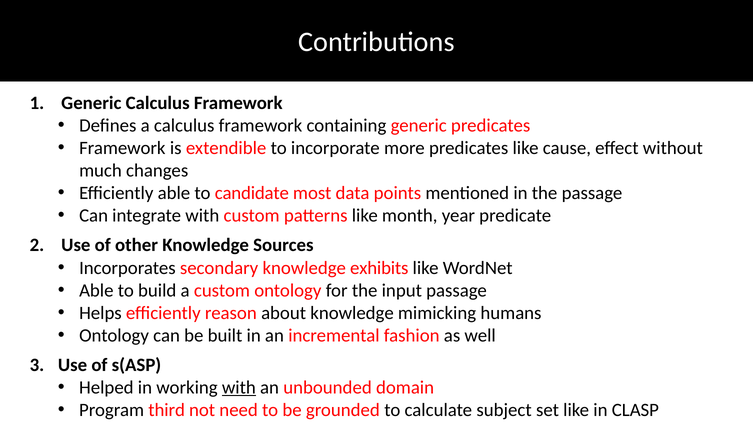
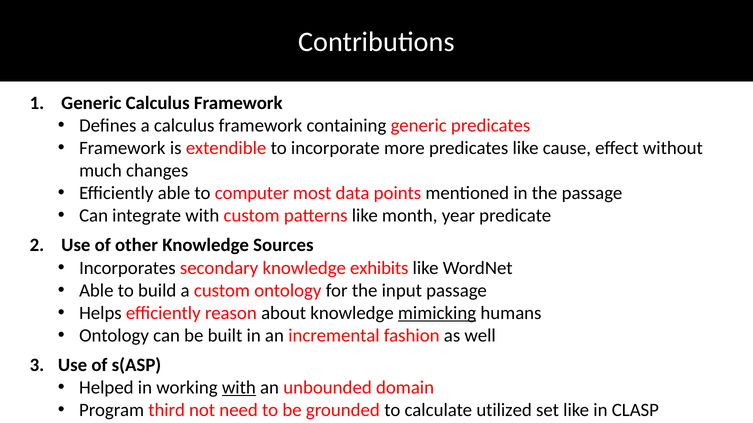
candidate: candidate -> computer
mimicking underline: none -> present
subject: subject -> utilized
